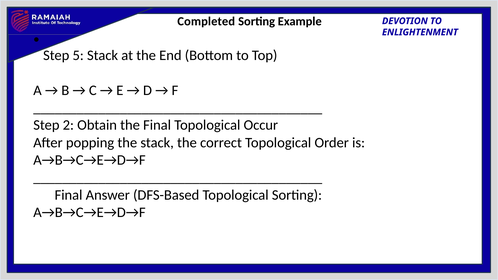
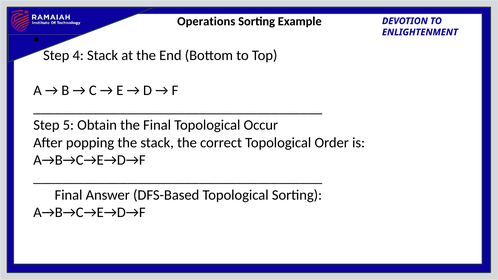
Completed: Completed -> Operations
5: 5 -> 4
2: 2 -> 5
